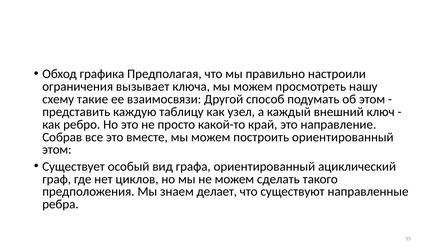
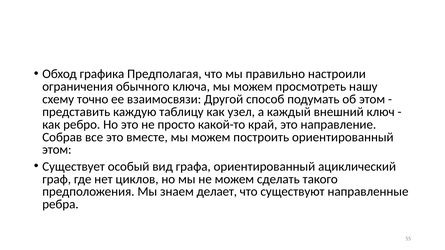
вызывает: вызывает -> обычного
такие: такие -> точно
